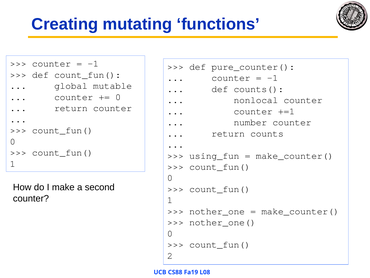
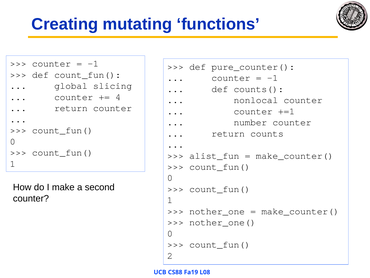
mutable: mutable -> slicing
0 at (118, 97): 0 -> 4
using_fun: using_fun -> alist_fun
